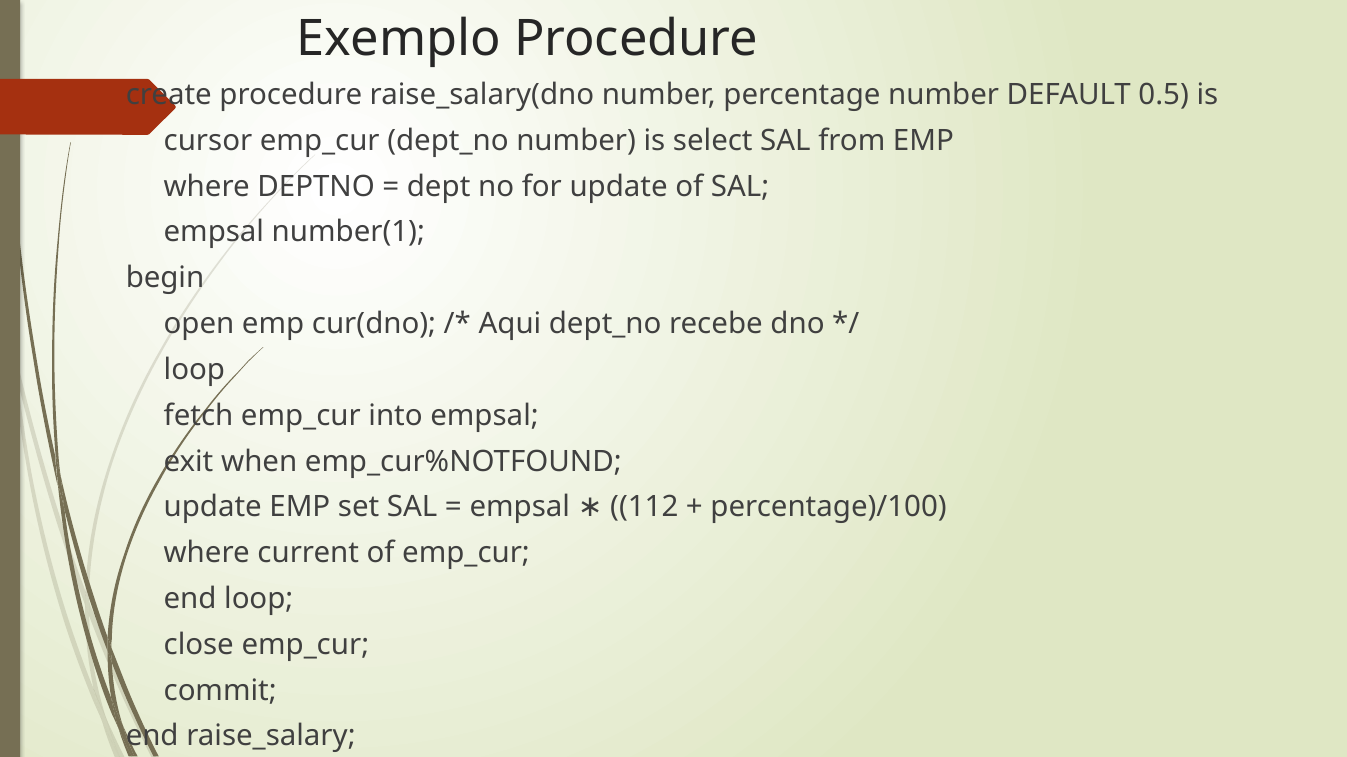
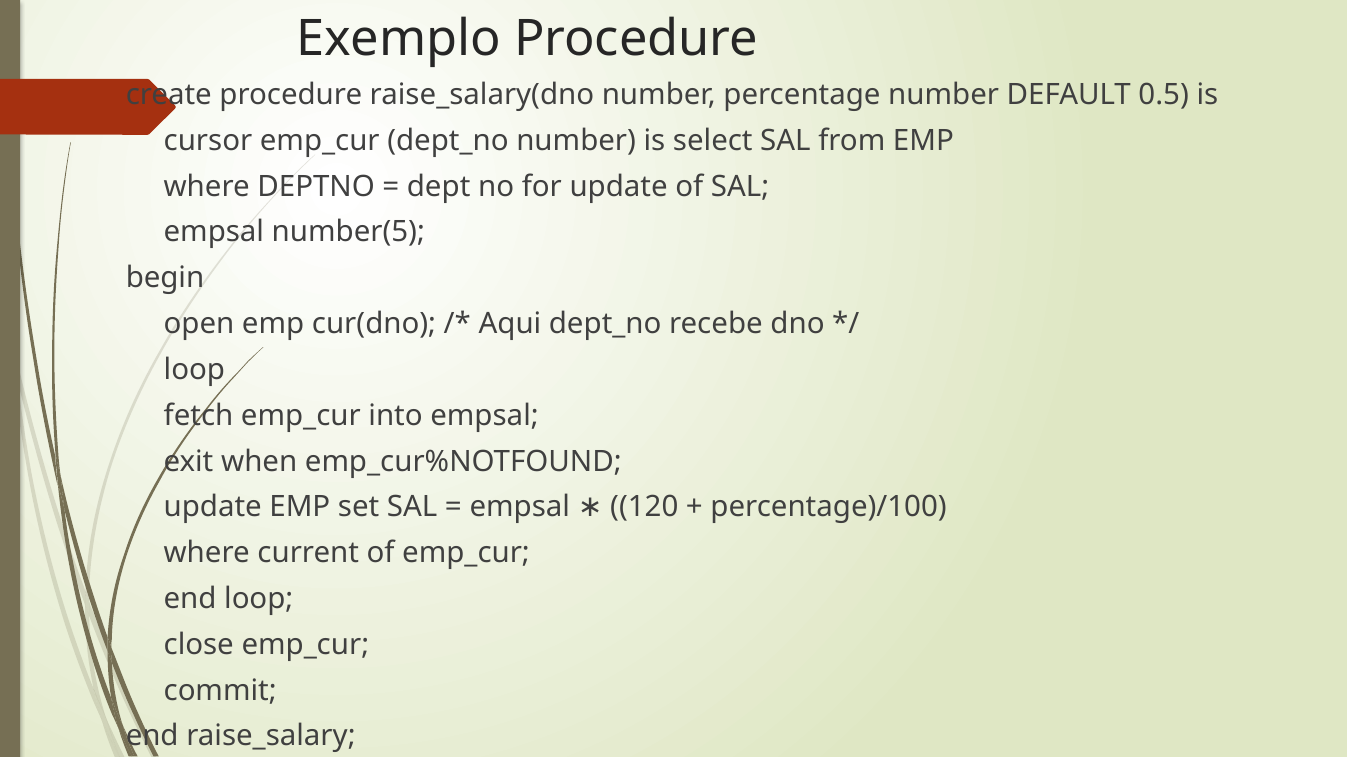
number(1: number(1 -> number(5
112: 112 -> 120
